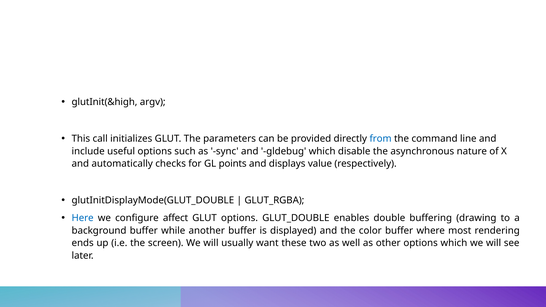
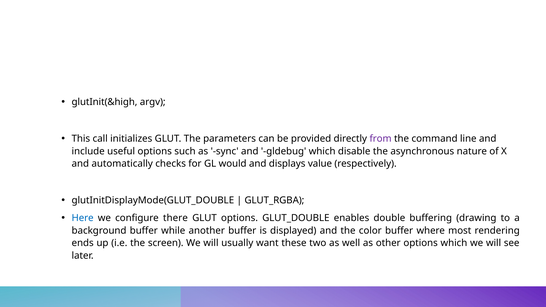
from colour: blue -> purple
points: points -> would
affect: affect -> there
